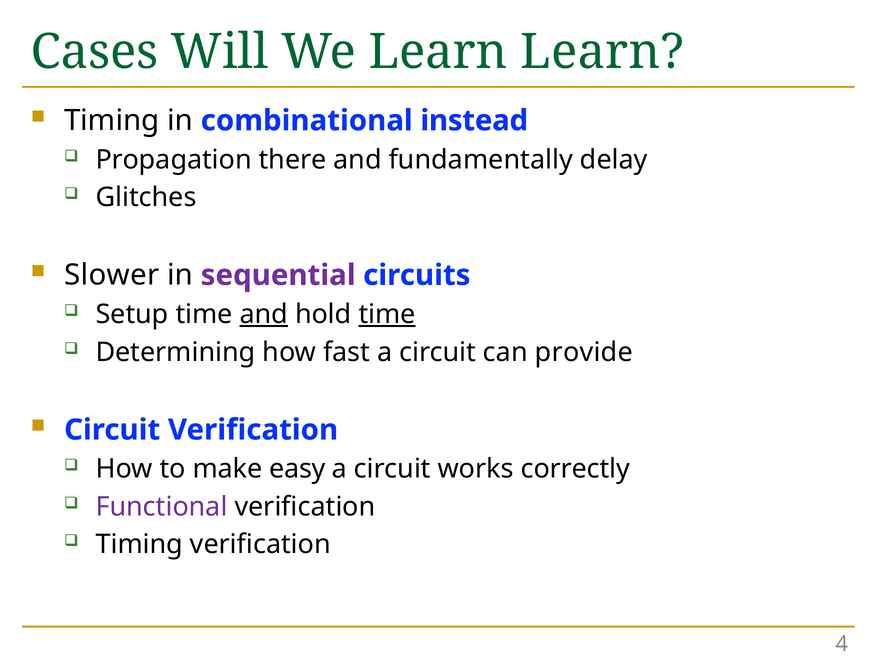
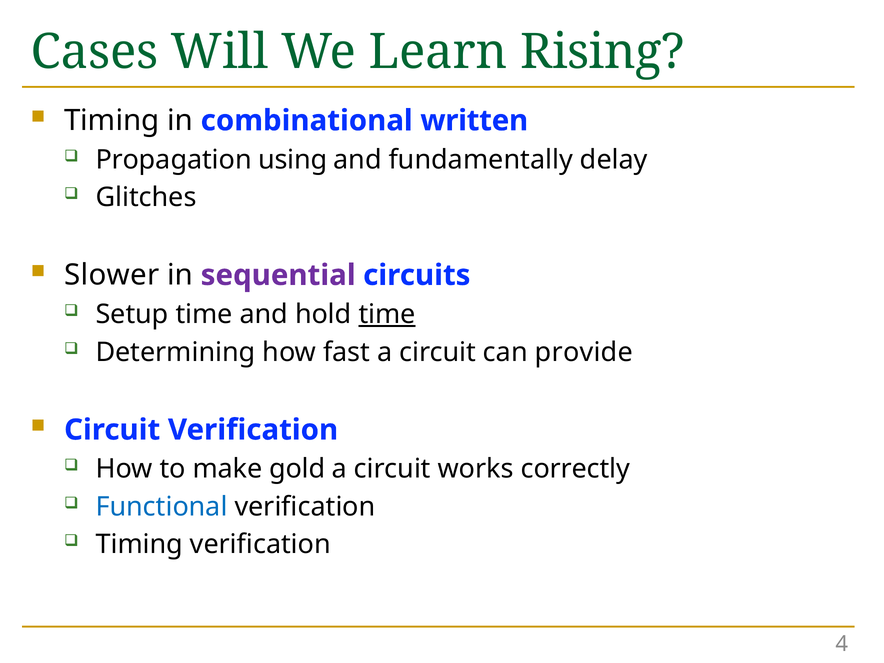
Learn Learn: Learn -> Rising
instead: instead -> written
there: there -> using
and at (264, 314) underline: present -> none
easy: easy -> gold
Functional colour: purple -> blue
